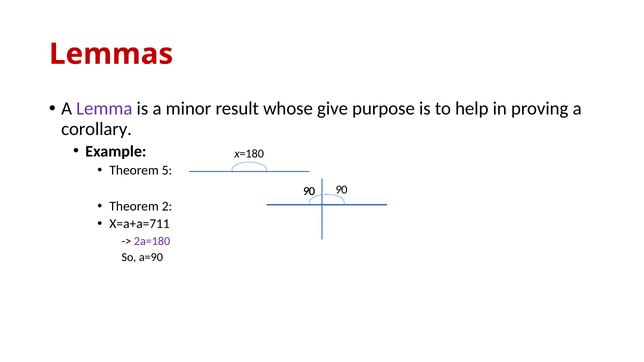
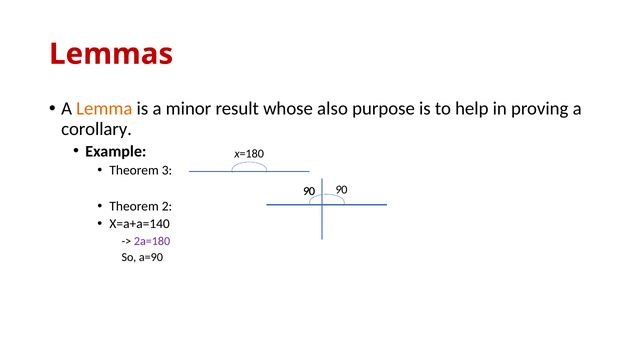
Lemma colour: purple -> orange
give: give -> also
5: 5 -> 3
X=a+a=711: X=a+a=711 -> X=a+a=140
